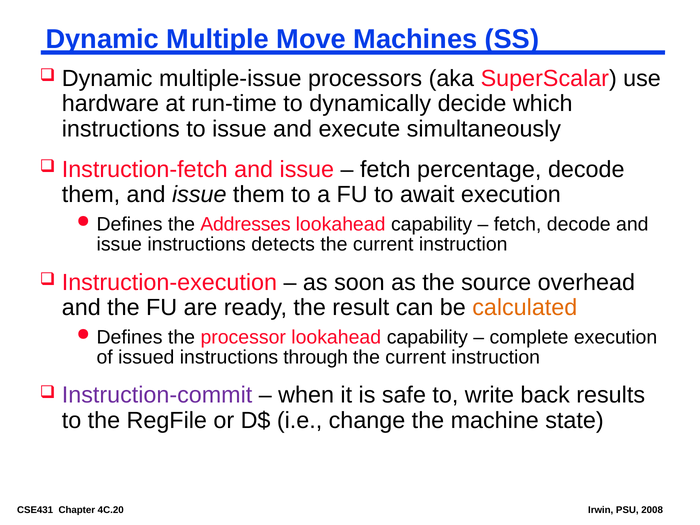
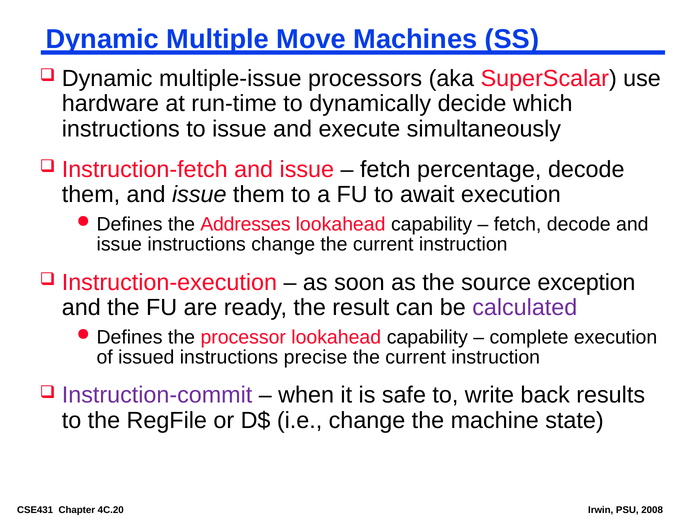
instructions detects: detects -> change
overhead: overhead -> exception
calculated colour: orange -> purple
through: through -> precise
